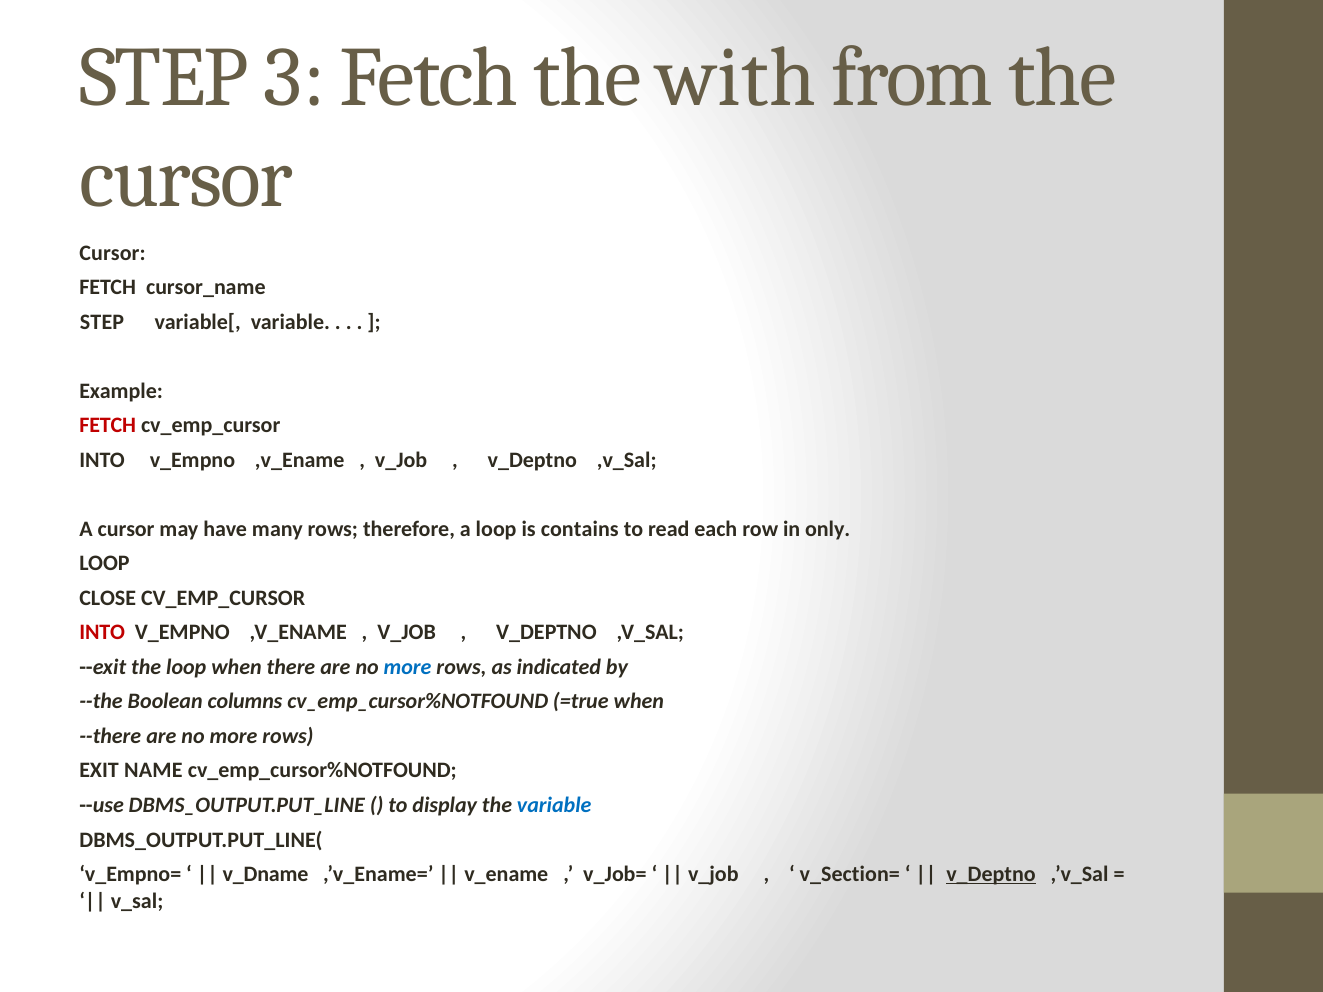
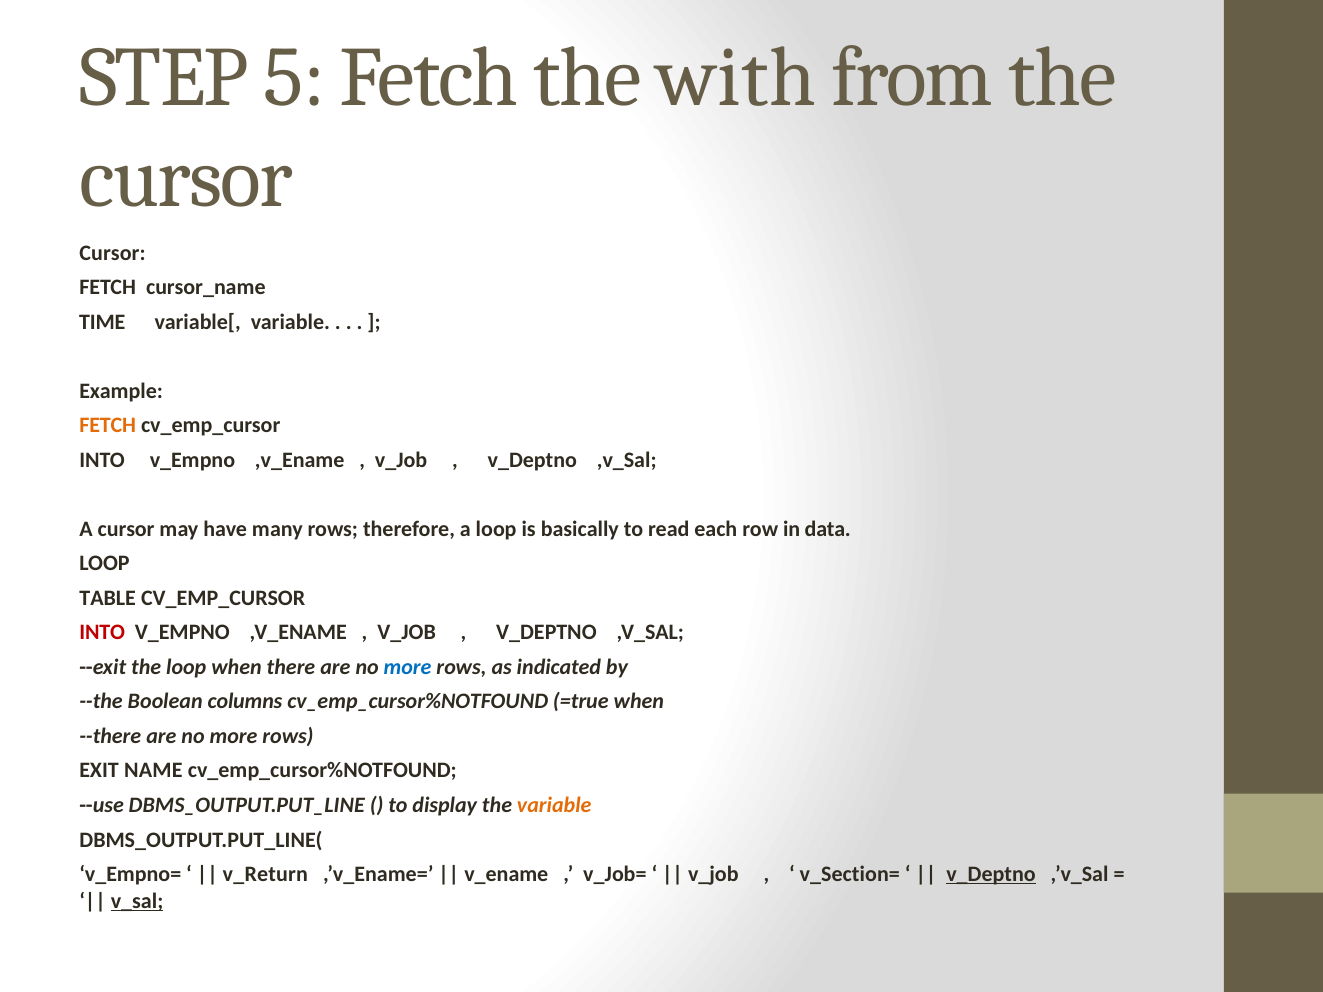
3: 3 -> 5
STEP at (102, 322): STEP -> TIME
FETCH at (108, 426) colour: red -> orange
contains: contains -> basically
only: only -> data
CLOSE: CLOSE -> TABLE
variable at (554, 805) colour: blue -> orange
v_Dname: v_Dname -> v_Return
v_sal underline: none -> present
